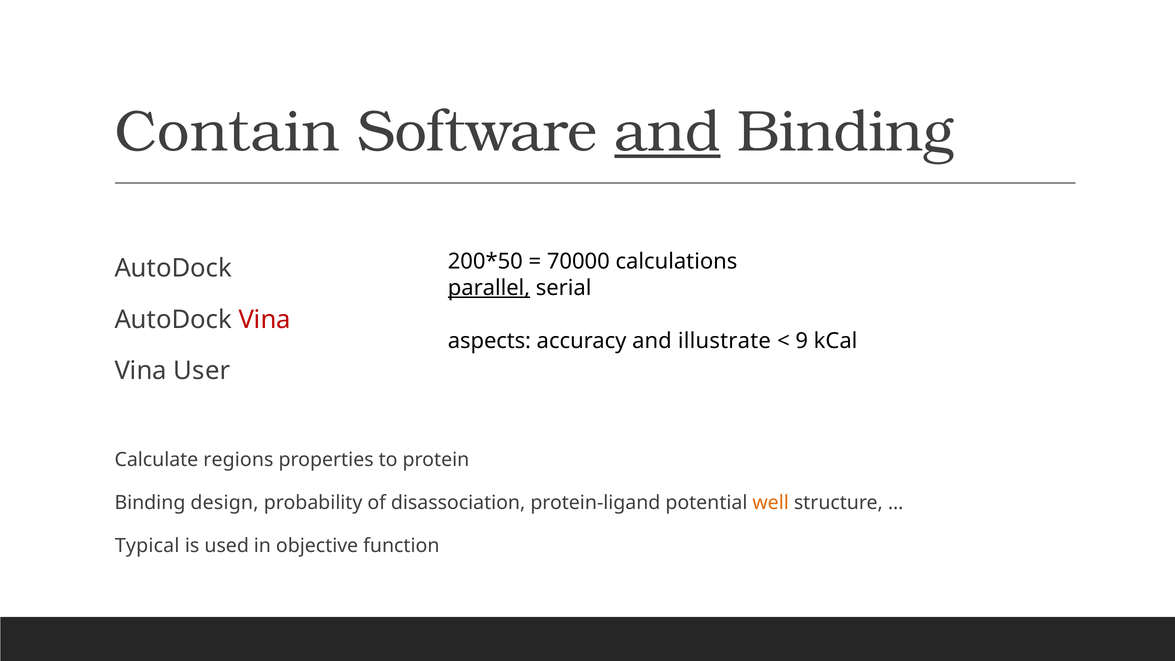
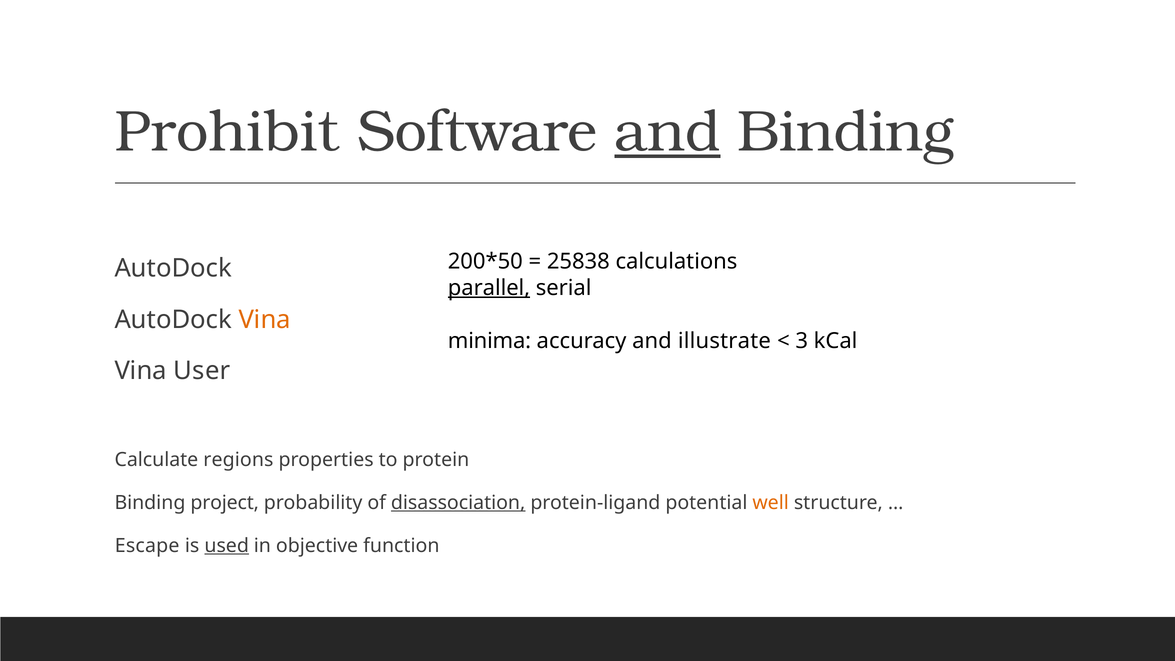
Contain: Contain -> Prohibit
70000: 70000 -> 25838
Vina at (265, 320) colour: red -> orange
aspects: aspects -> minima
9: 9 -> 3
design: design -> project
disassociation underline: none -> present
Typical: Typical -> Escape
used underline: none -> present
